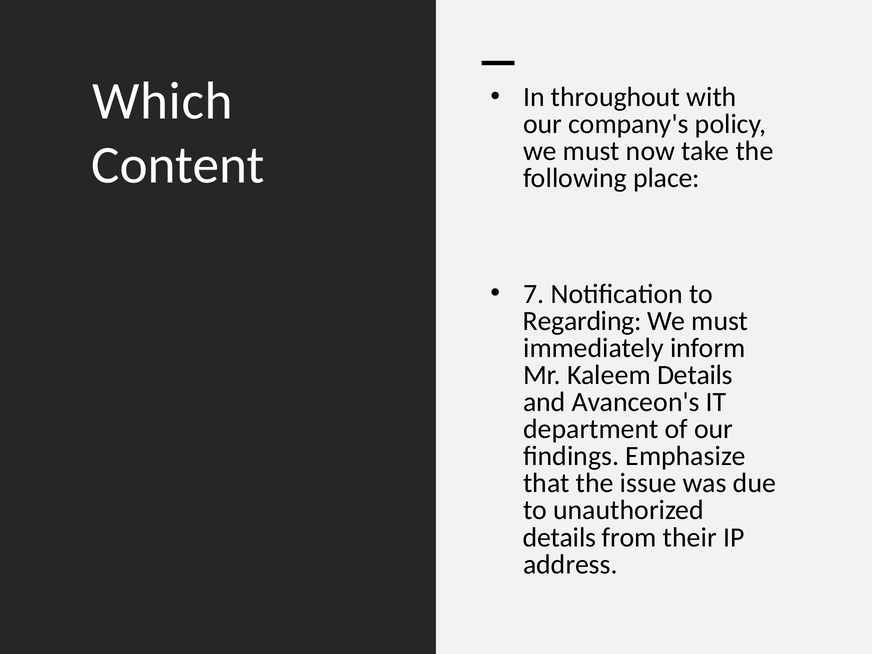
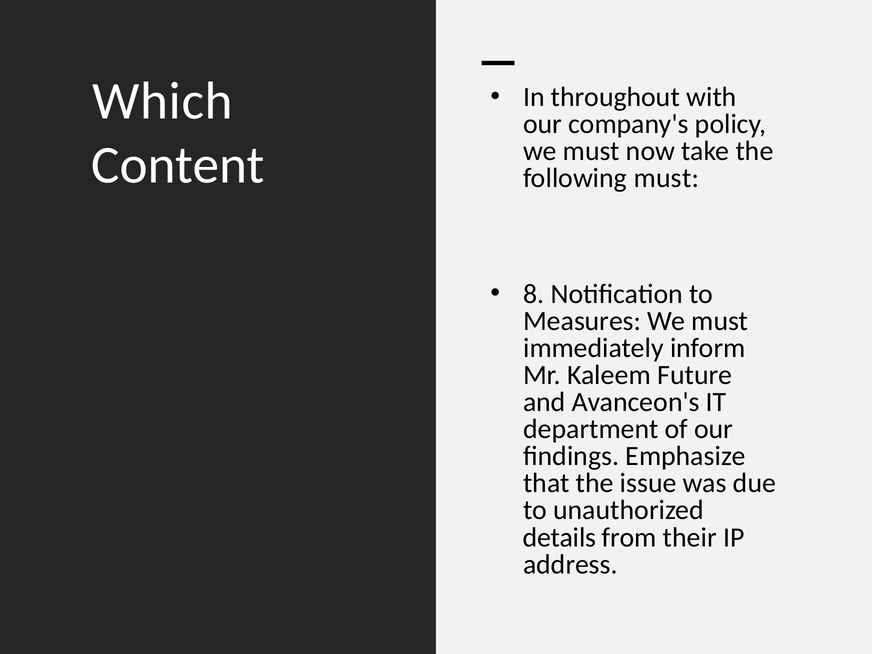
following place: place -> must
7: 7 -> 8
Regarding: Regarding -> Measures
Kaleem Details: Details -> Future
